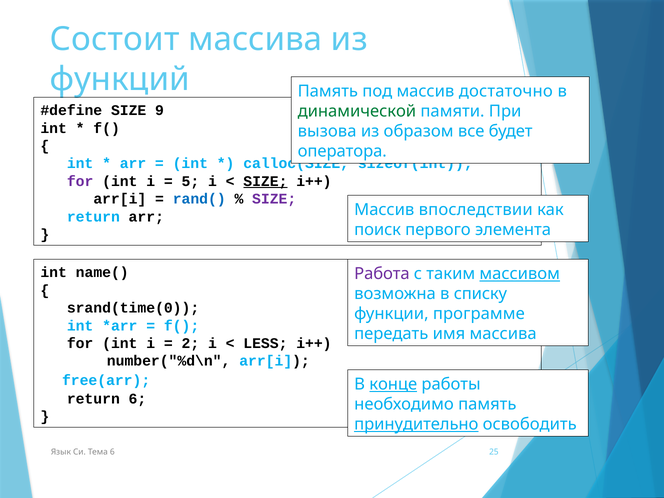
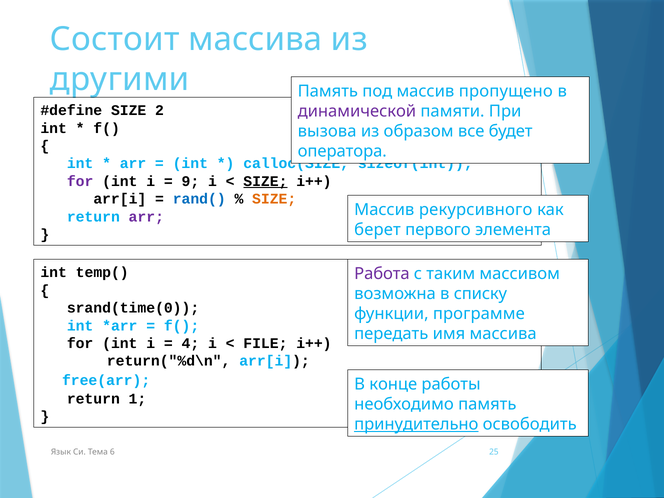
функций: функций -> другими
достаточно: достаточно -> пропущено
9: 9 -> 2
динамической colour: green -> purple
5: 5 -> 9
SIZE at (274, 199) colour: purple -> orange
впоследствии: впоследствии -> рекурсивного
arr at (146, 217) colour: black -> purple
поиск: поиск -> берет
name(: name( -> temp(
массивом underline: present -> none
2: 2 -> 4
LESS: LESS -> FILE
number("%d\n: number("%d\n -> return("%d\n
конце underline: present -> none
return 6: 6 -> 1
